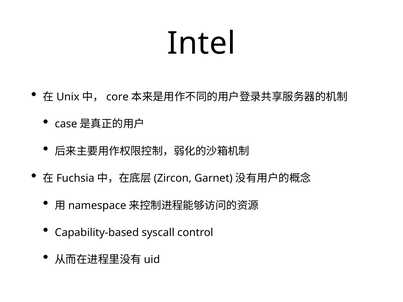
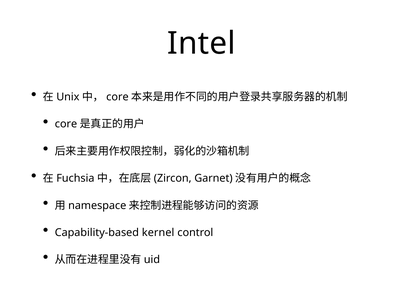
case at (66, 124): case -> core
syscall: syscall -> kernel
